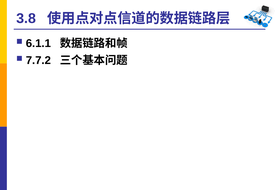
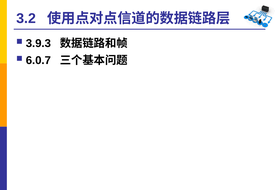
3.8: 3.8 -> 3.2
6.1.1: 6.1.1 -> 3.9.3
7.7.2: 7.7.2 -> 6.0.7
